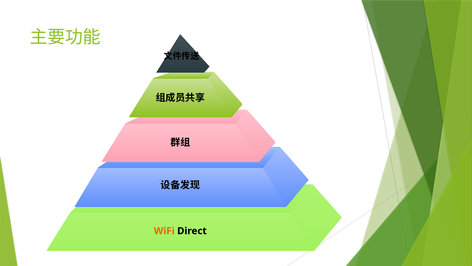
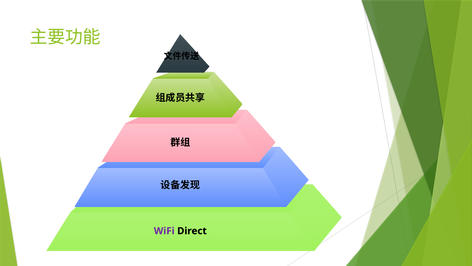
WiFi colour: orange -> purple
